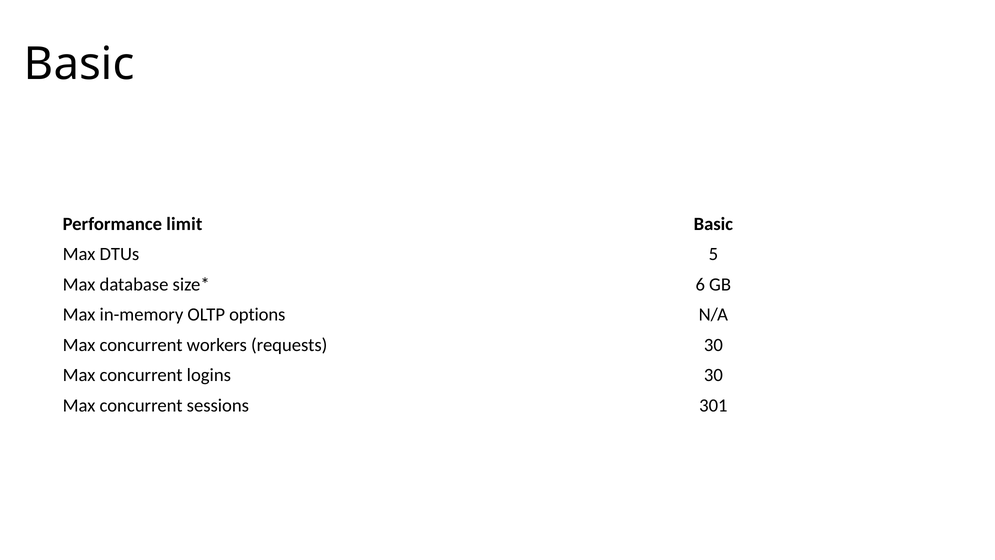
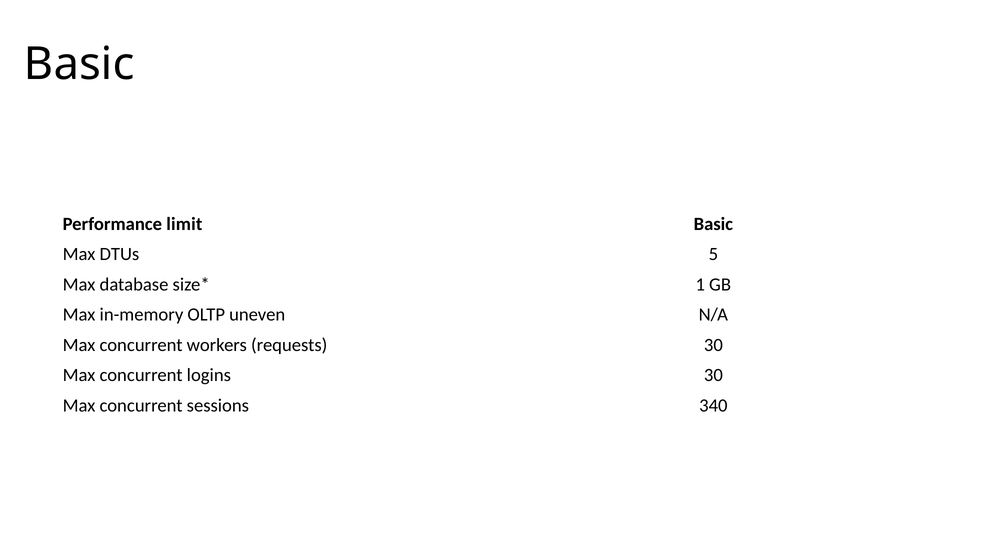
6: 6 -> 1
options: options -> uneven
301: 301 -> 340
